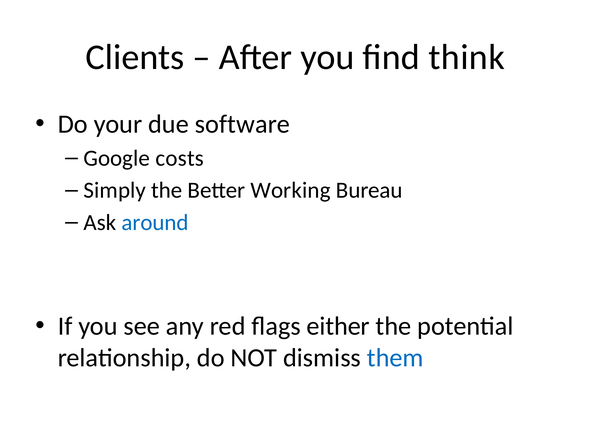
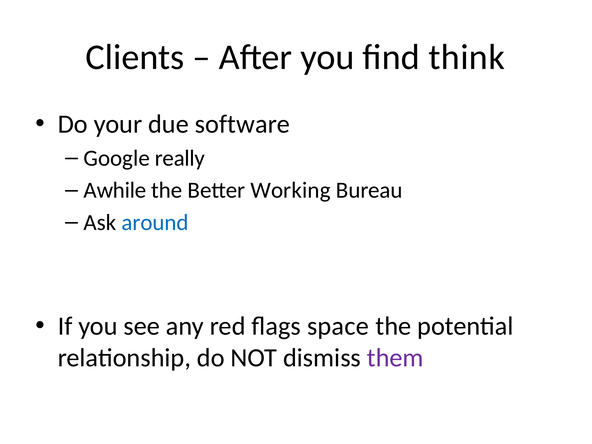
costs: costs -> really
Simply: Simply -> Awhile
either: either -> space
them colour: blue -> purple
